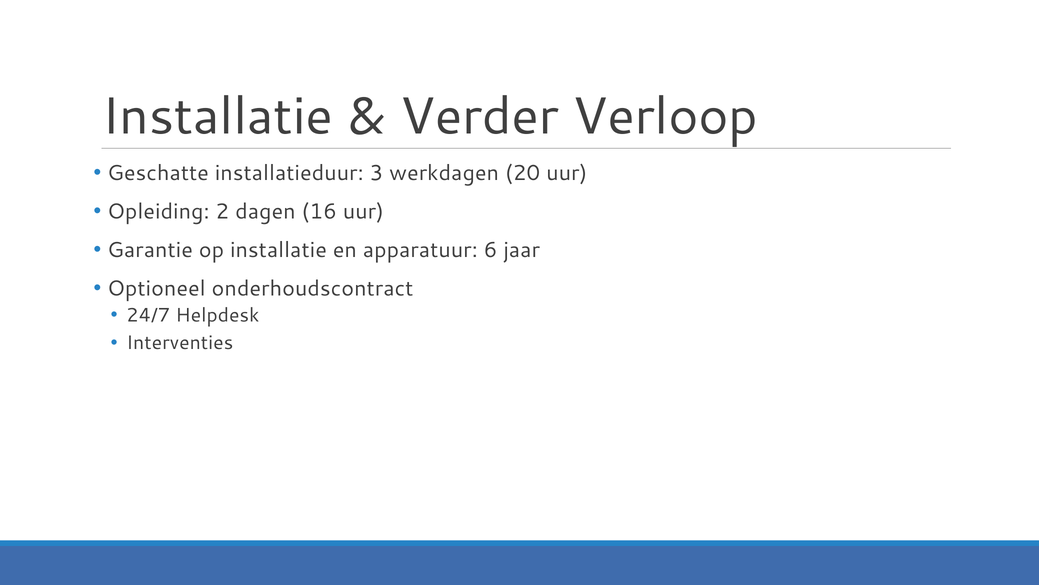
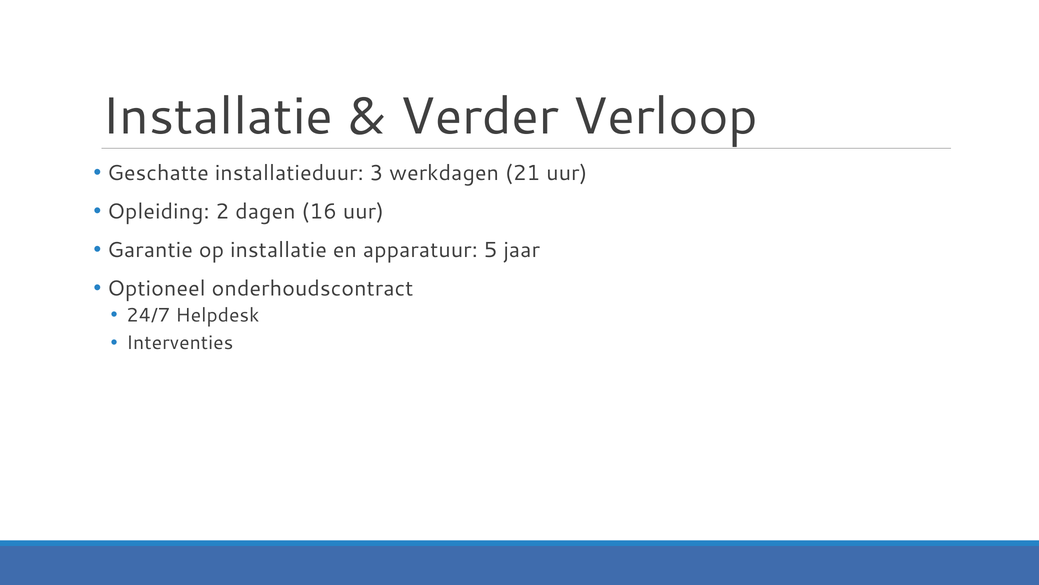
20: 20 -> 21
6: 6 -> 5
